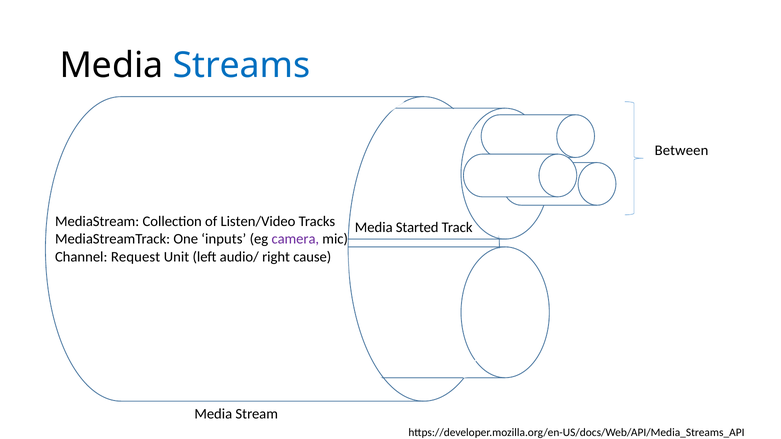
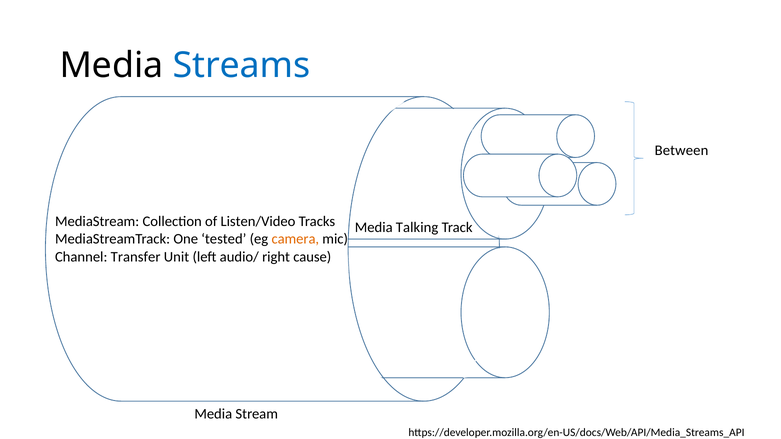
Started: Started -> Talking
inputs: inputs -> tested
camera colour: purple -> orange
Request: Request -> Transfer
